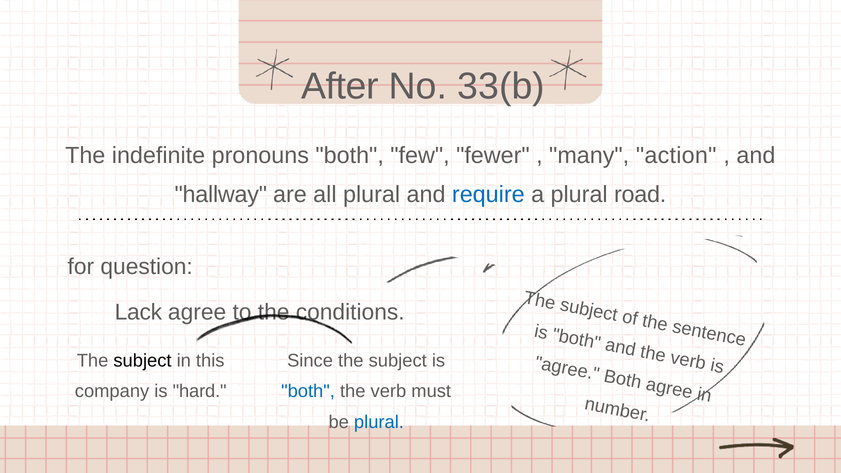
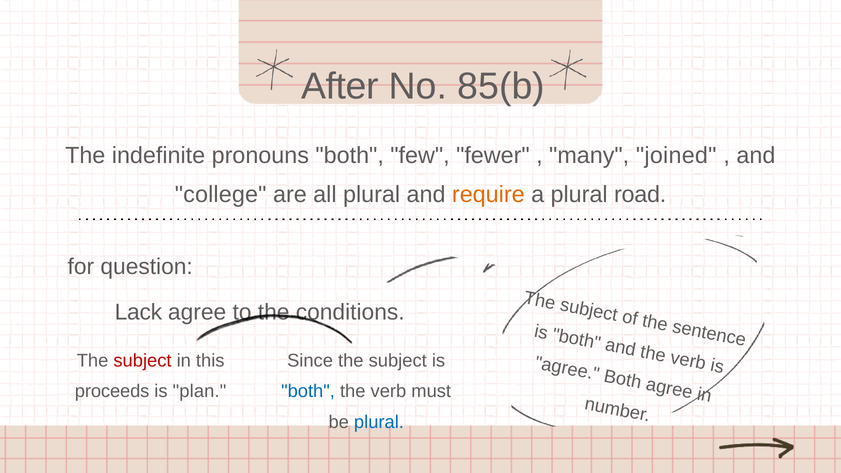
33(b: 33(b -> 85(b
action: action -> joined
hallway: hallway -> college
require colour: blue -> orange
subject at (142, 361) colour: black -> red
company: company -> proceeds
hard: hard -> plan
